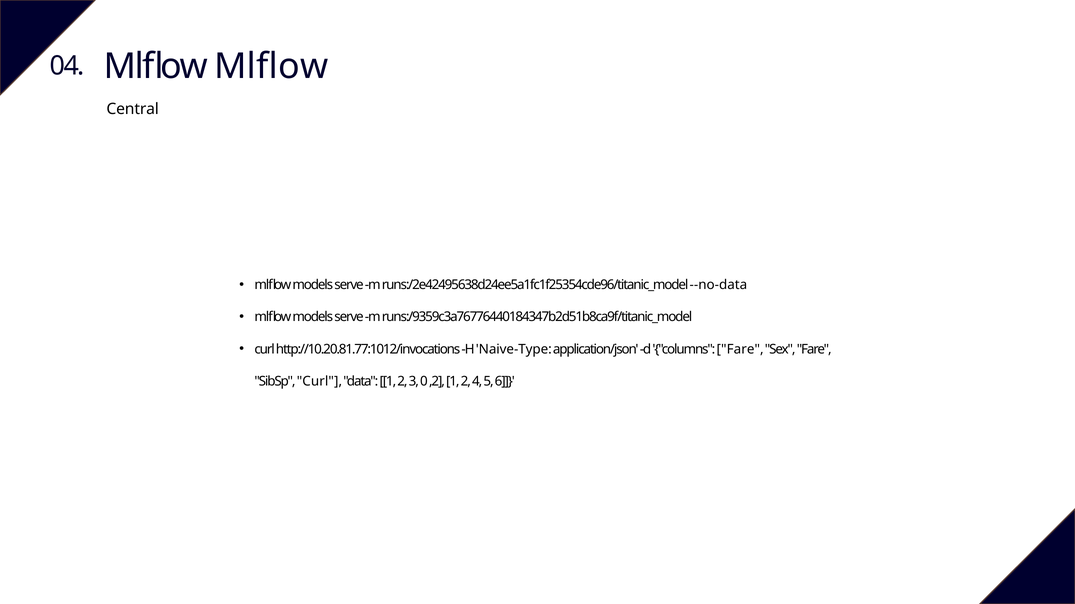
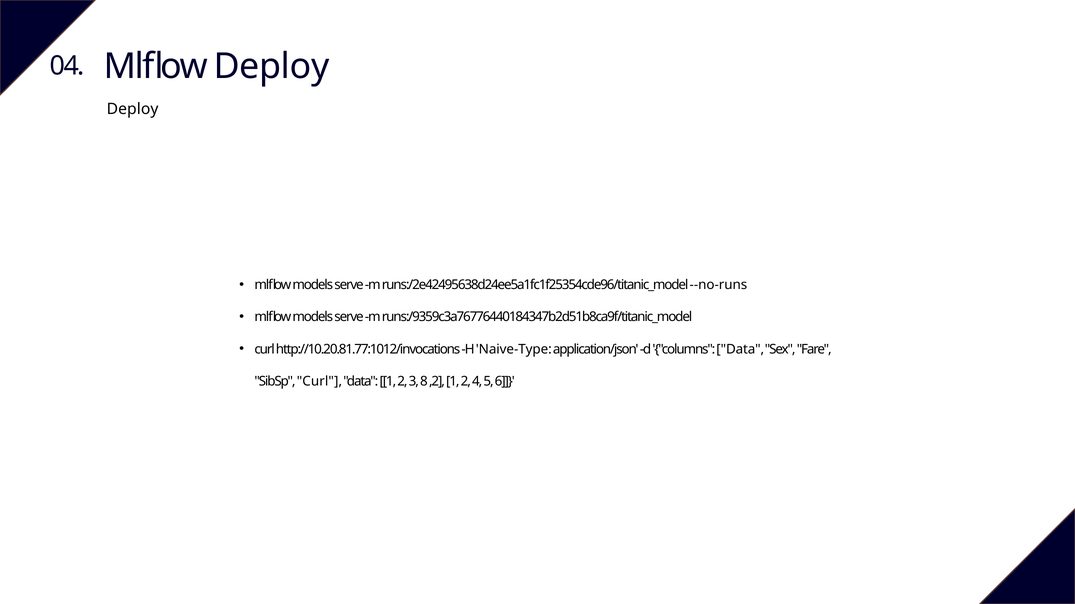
Mlflow Mlflow: Mlflow -> Deploy
Central at (133, 109): Central -> Deploy
--no-data: --no-data -> --no-runs
columns Fare: Fare -> Data
0: 0 -> 8
